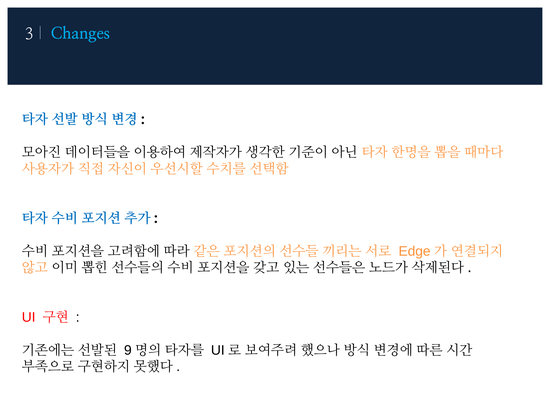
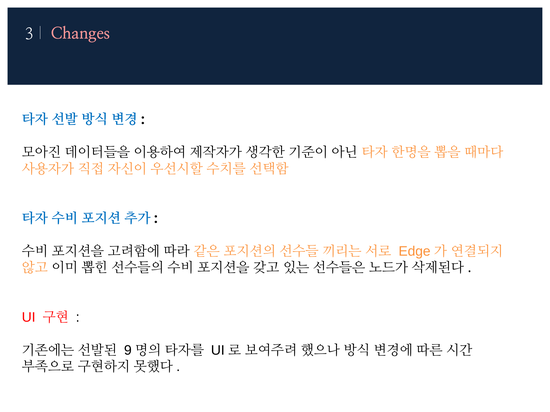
Changes colour: light blue -> pink
